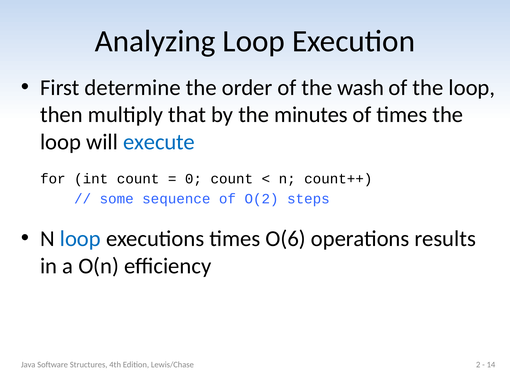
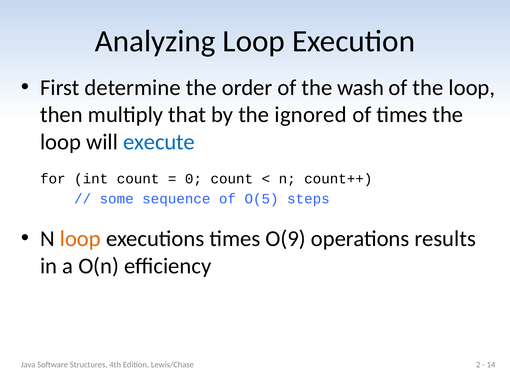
minutes: minutes -> ignored
O(2: O(2 -> O(5
loop at (80, 239) colour: blue -> orange
O(6: O(6 -> O(9
